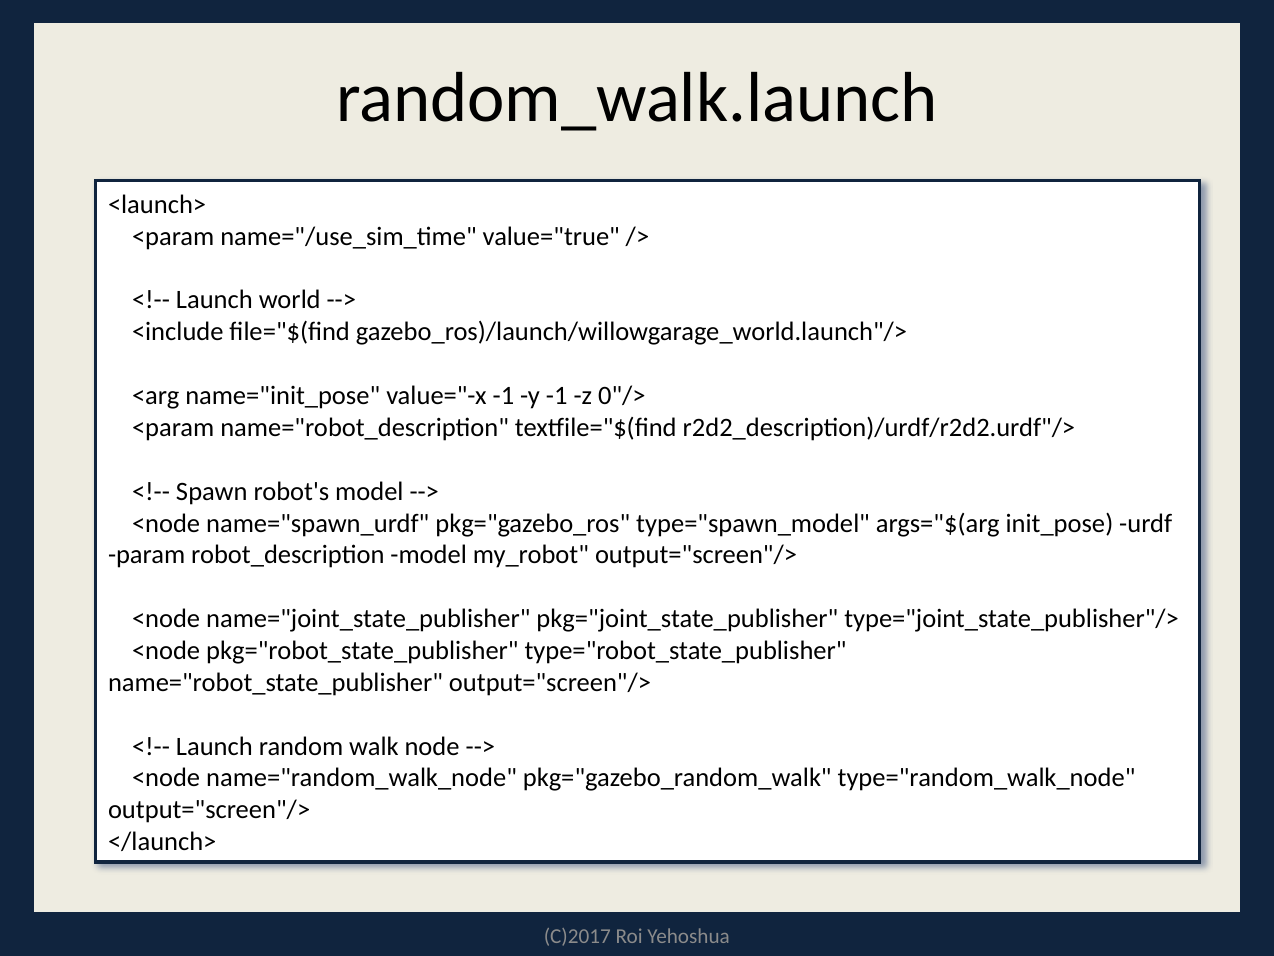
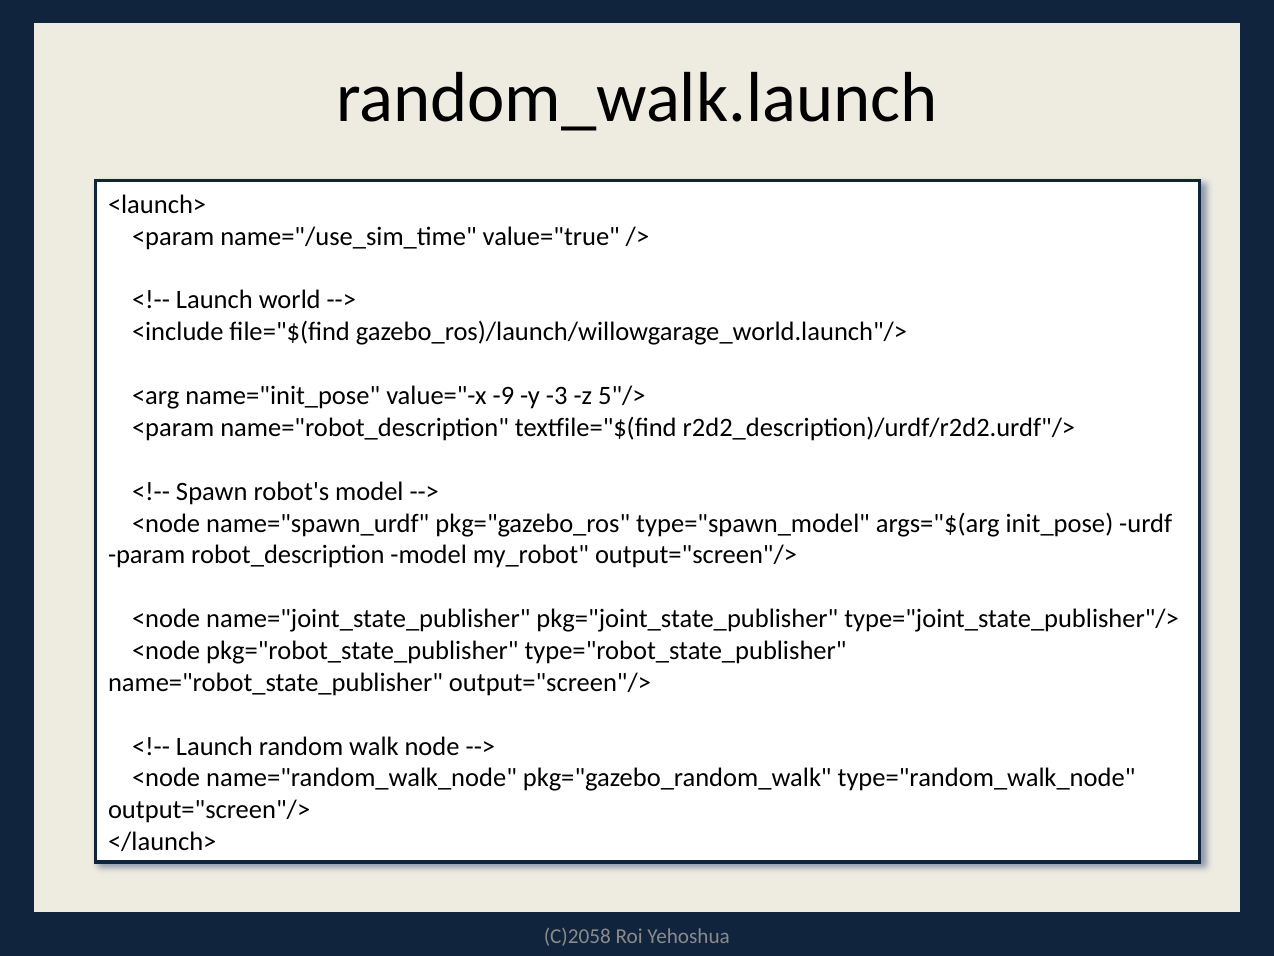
value="-x -1: -1 -> -9
y -1: -1 -> -3
0"/>: 0"/> -> 5"/>
C)2017: C)2017 -> C)2058
